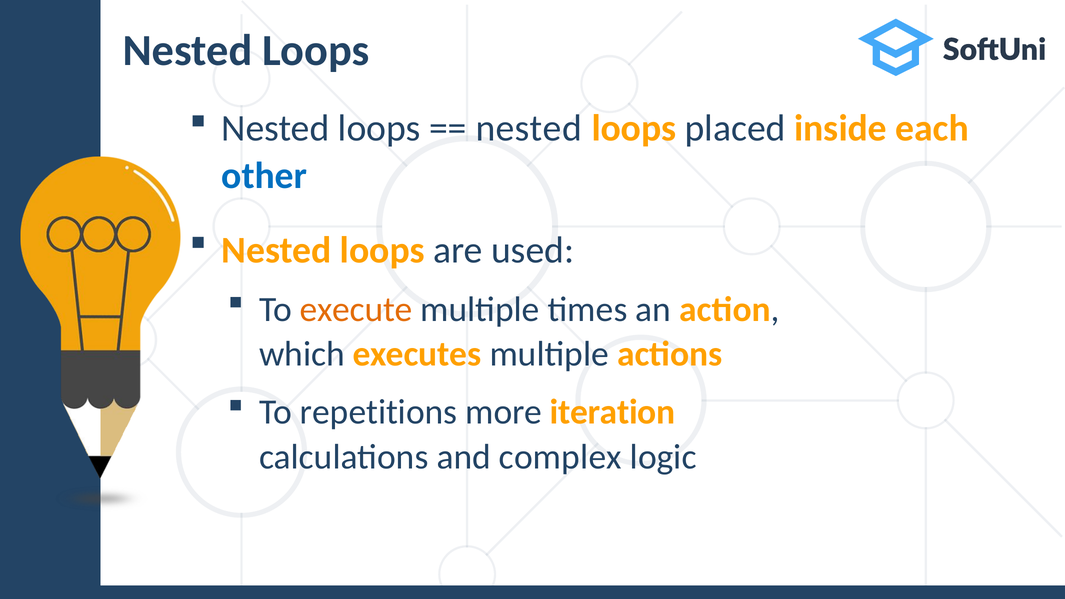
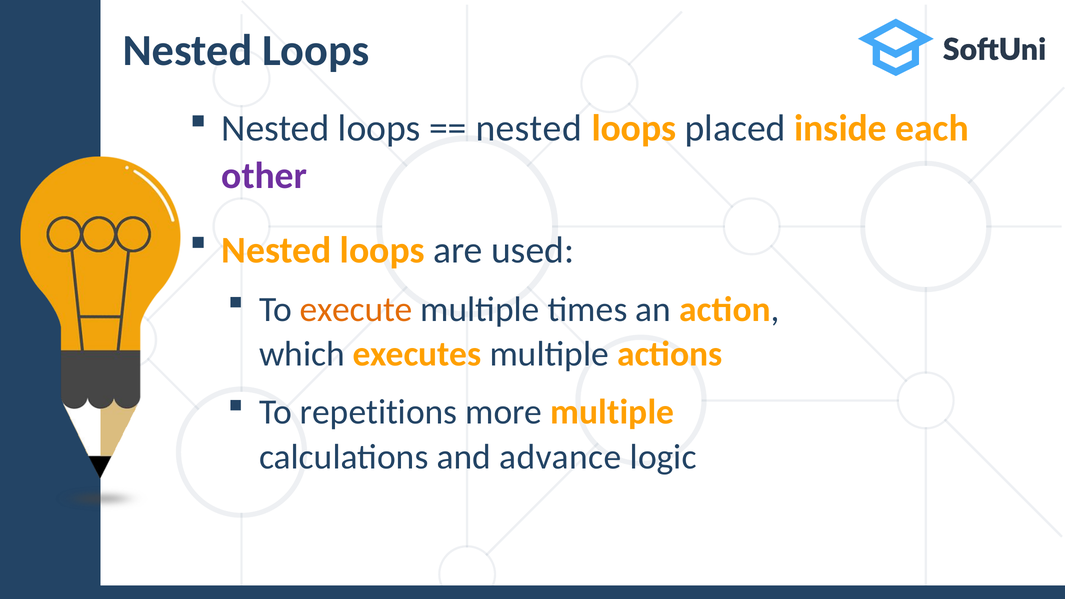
other colour: blue -> purple
more iteration: iteration -> multiple
complex: complex -> advance
